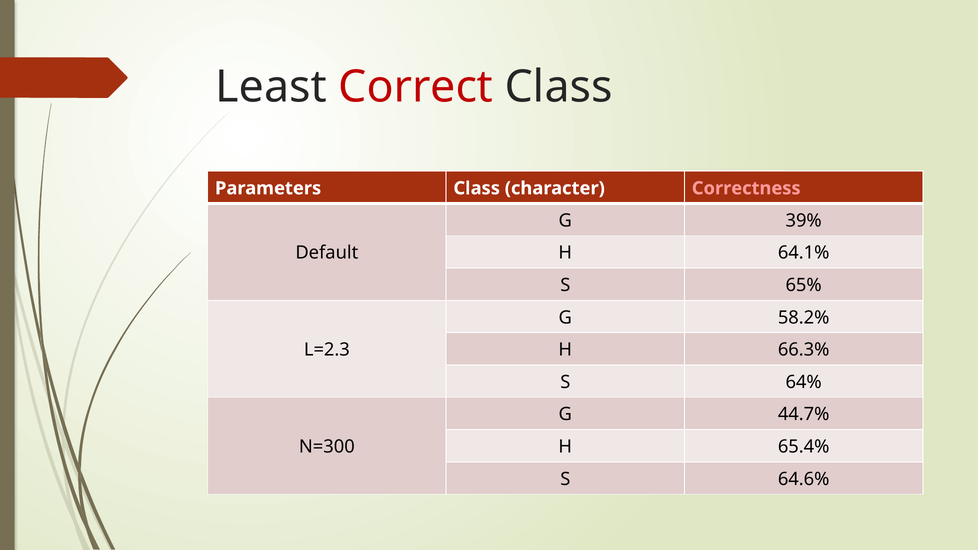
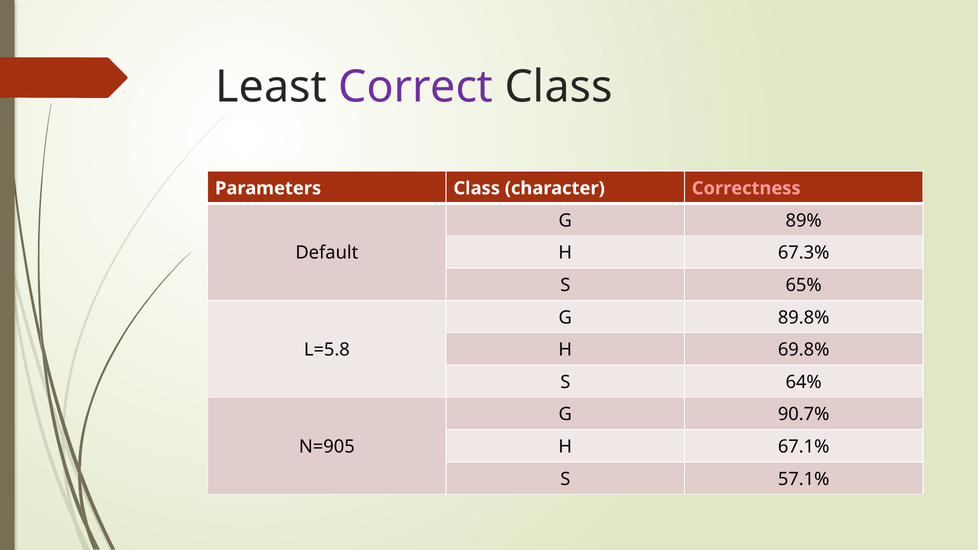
Correct colour: red -> purple
39%: 39% -> 89%
64.1%: 64.1% -> 67.3%
58.2%: 58.2% -> 89.8%
L=2.3: L=2.3 -> L=5.8
66.3%: 66.3% -> 69.8%
44.7%: 44.7% -> 90.7%
N=300: N=300 -> N=905
65.4%: 65.4% -> 67.1%
64.6%: 64.6% -> 57.1%
